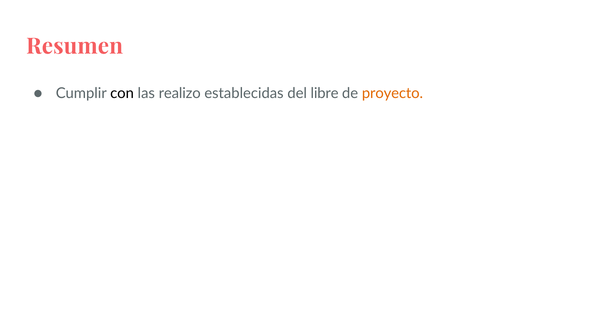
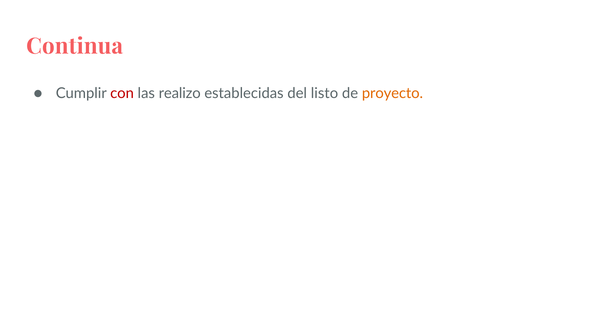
Resumen: Resumen -> Continua
con colour: black -> red
libre: libre -> listo
